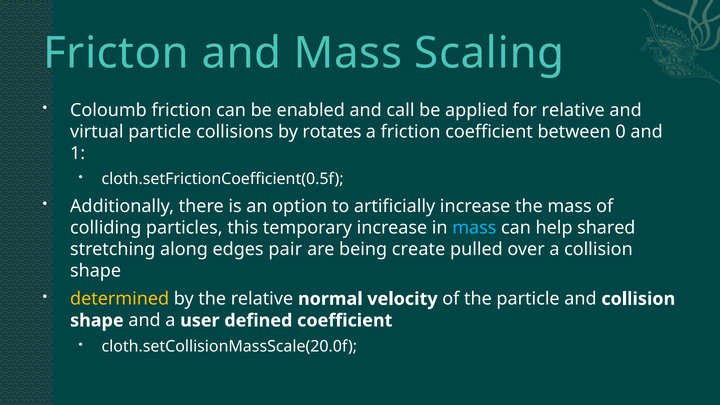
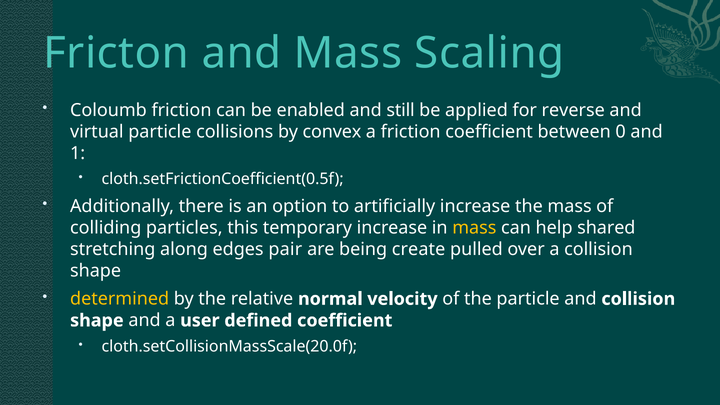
call: call -> still
for relative: relative -> reverse
rotates: rotates -> convex
mass at (474, 228) colour: light blue -> yellow
